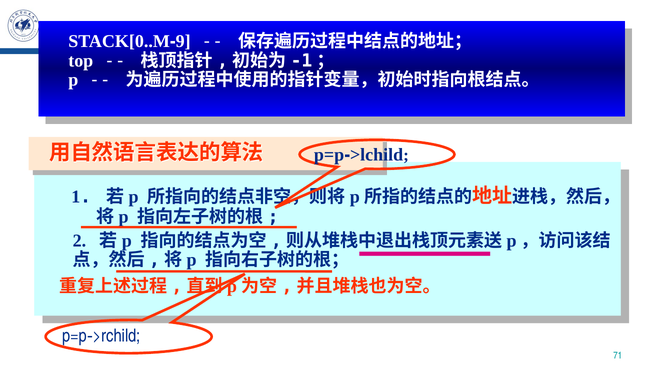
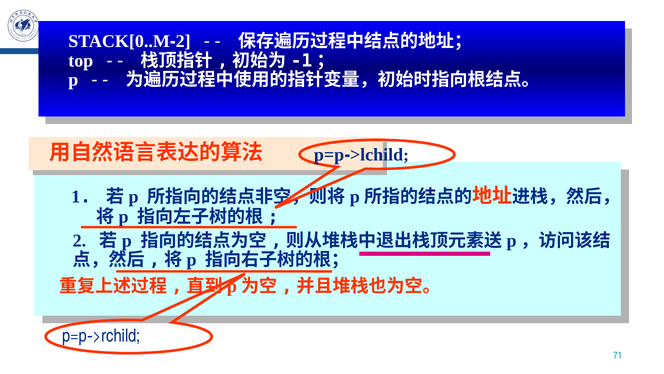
9 at (183, 41): 9 -> 2
